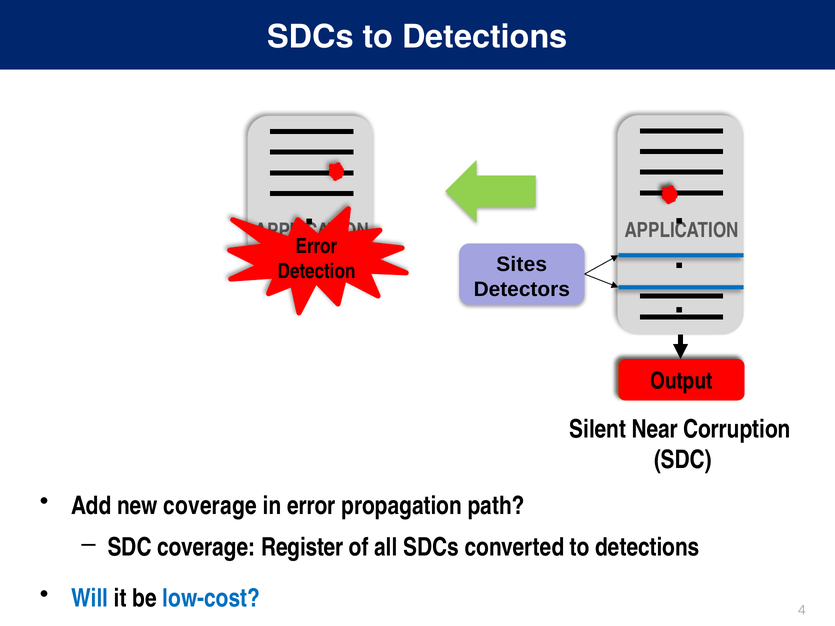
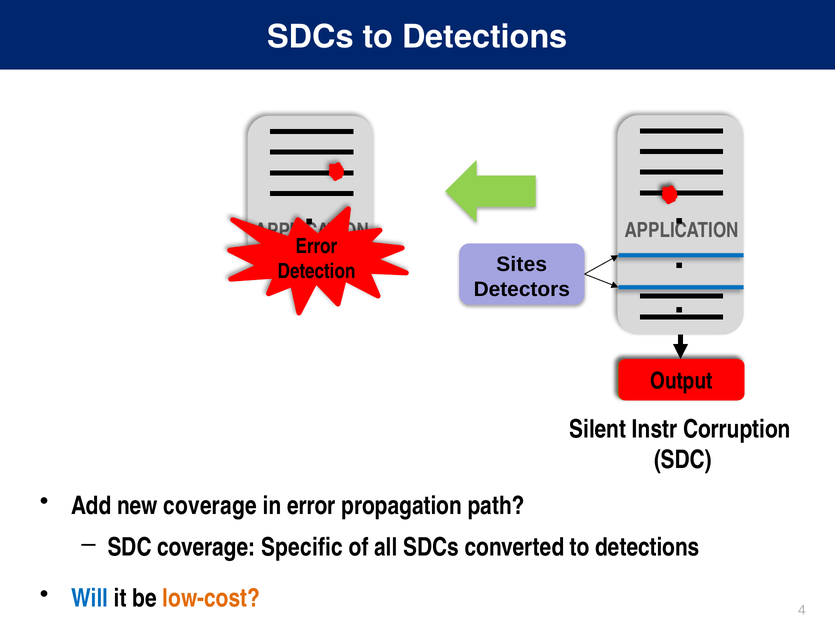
Near: Near -> Instr
Register: Register -> Specific
low-cost colour: blue -> orange
